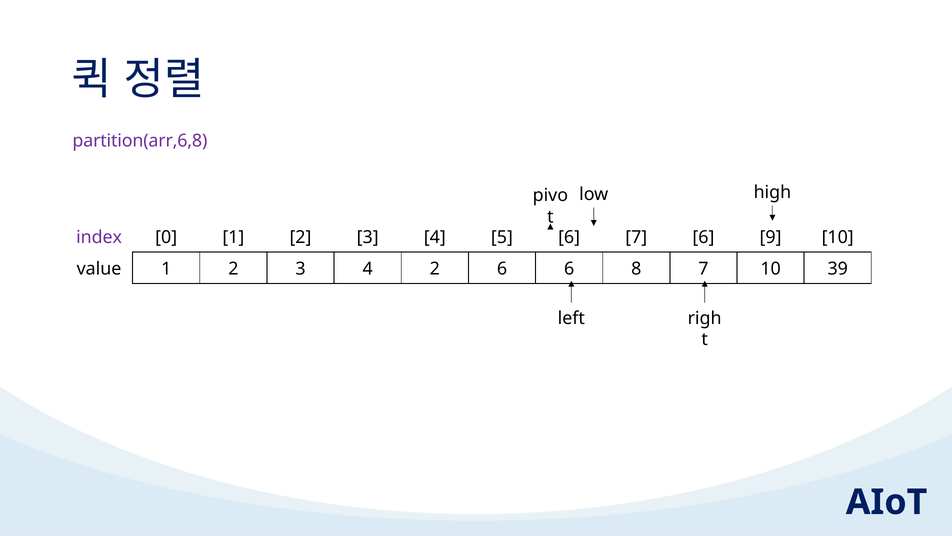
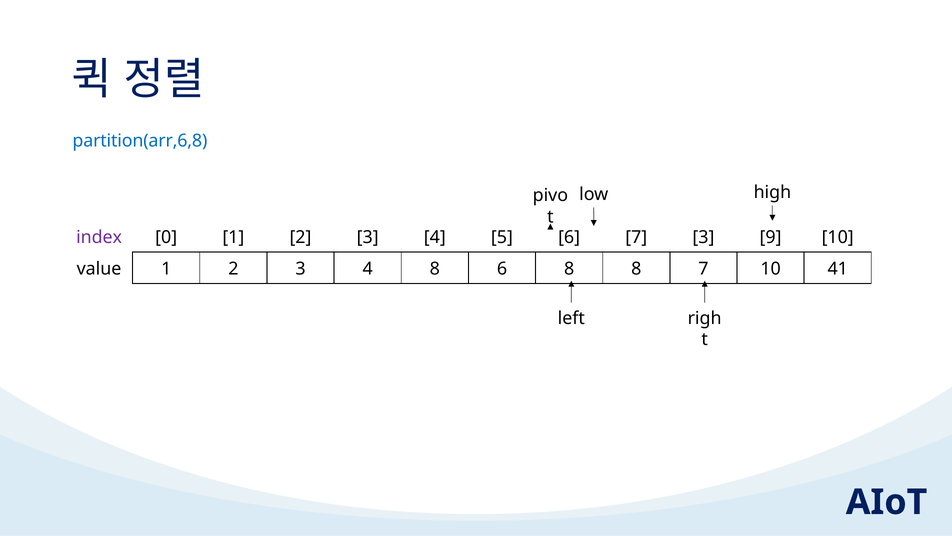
partition(arr,6,8 colour: purple -> blue
7 6: 6 -> 3
4 2: 2 -> 8
6 6: 6 -> 8
39: 39 -> 41
